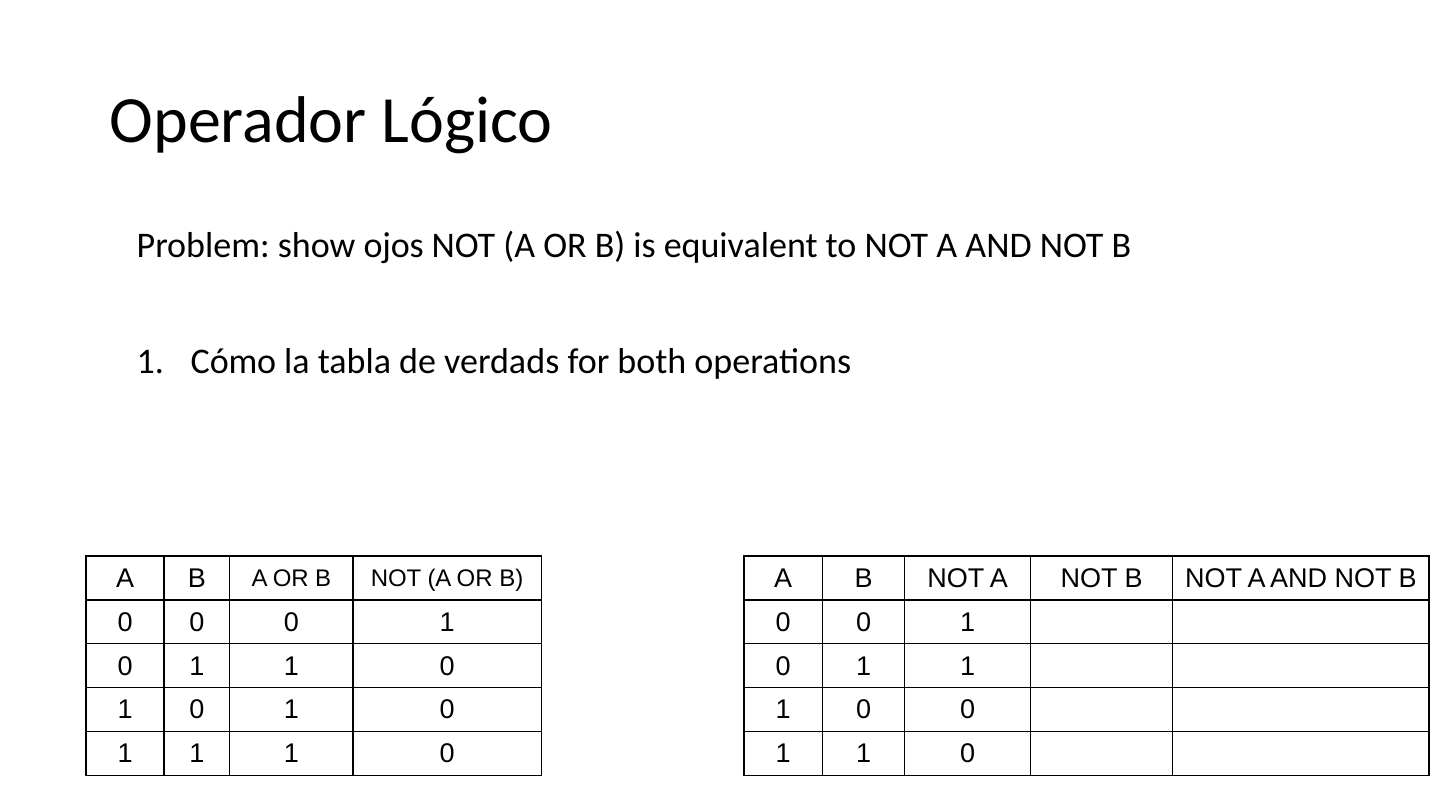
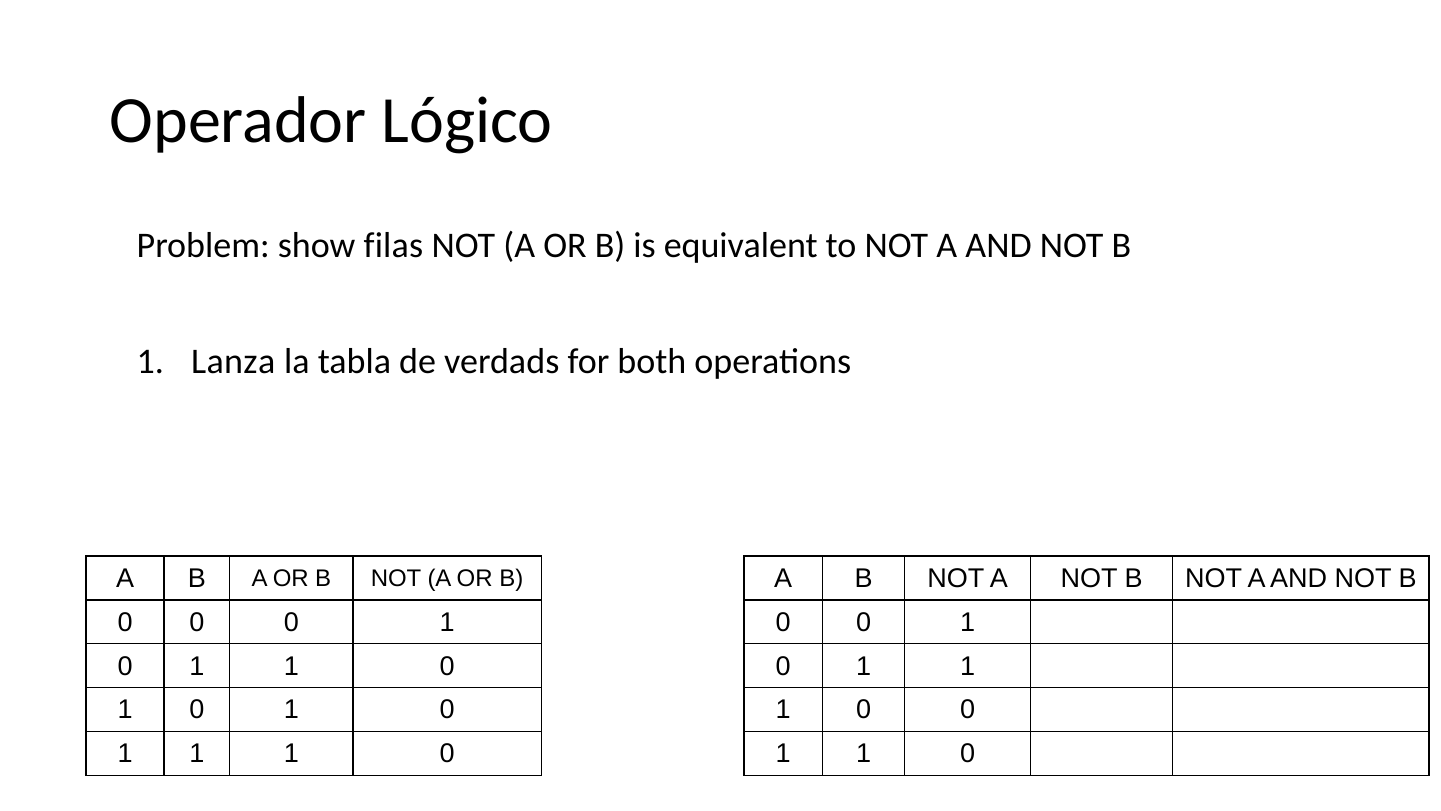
ojos: ojos -> filas
Cómo: Cómo -> Lanza
